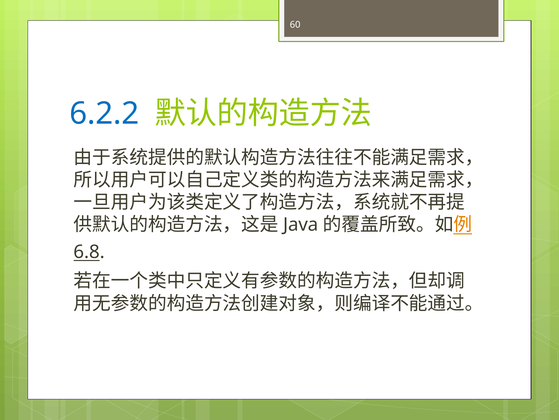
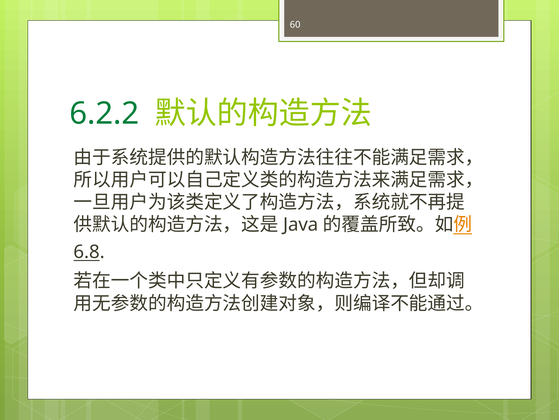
6.2.2 colour: blue -> green
